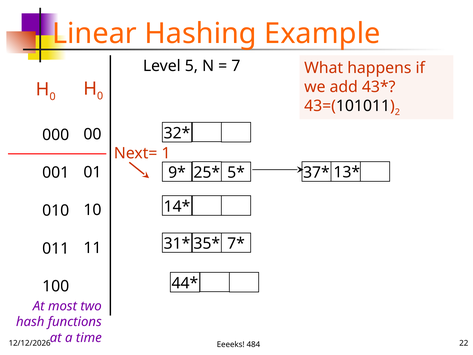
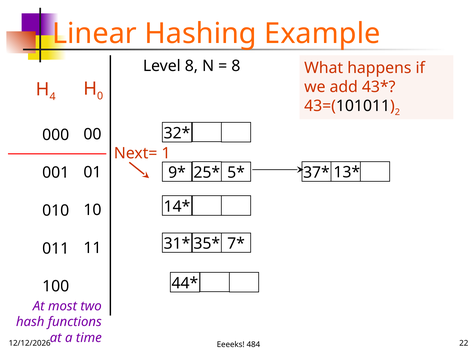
Level 5: 5 -> 8
7 at (236, 66): 7 -> 8
0 at (53, 96): 0 -> 4
